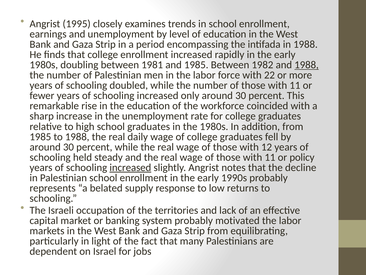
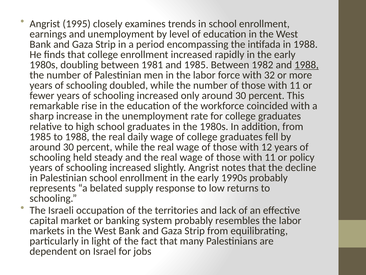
22: 22 -> 32
increased at (130, 167) underline: present -> none
motivated: motivated -> resembles
